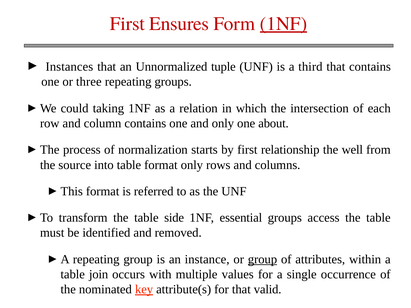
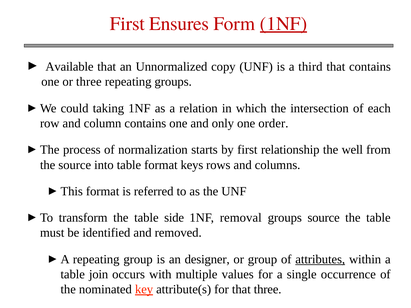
Instances: Instances -> Available
tuple: tuple -> copy
about: about -> order
format only: only -> keys
essential: essential -> removal
groups access: access -> source
instance: instance -> designer
group at (262, 260) underline: present -> none
attributes underline: none -> present
that valid: valid -> three
